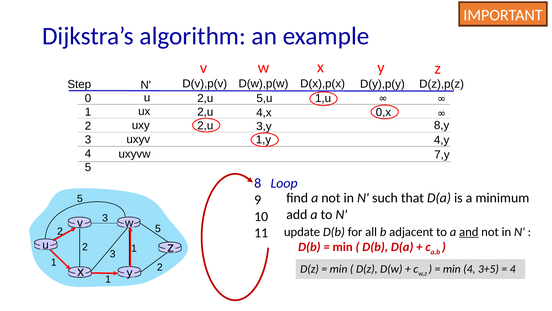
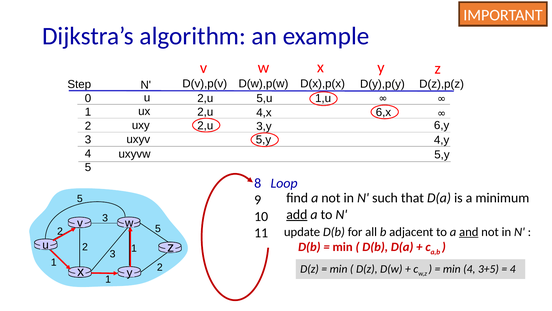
0,x: 0,x -> 6,x
8,y: 8,y -> 6,y
1,y at (263, 140): 1,y -> 5,y
uxyvw 7,y: 7,y -> 5,y
add underline: none -> present
